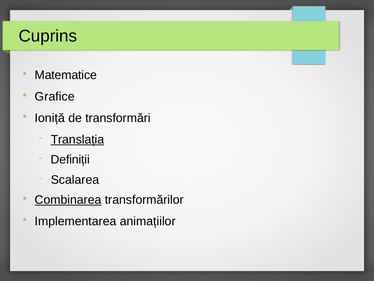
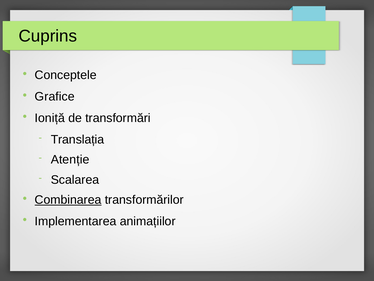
Matematice: Matematice -> Conceptele
Translația underline: present -> none
Definiții: Definiții -> Atenție
